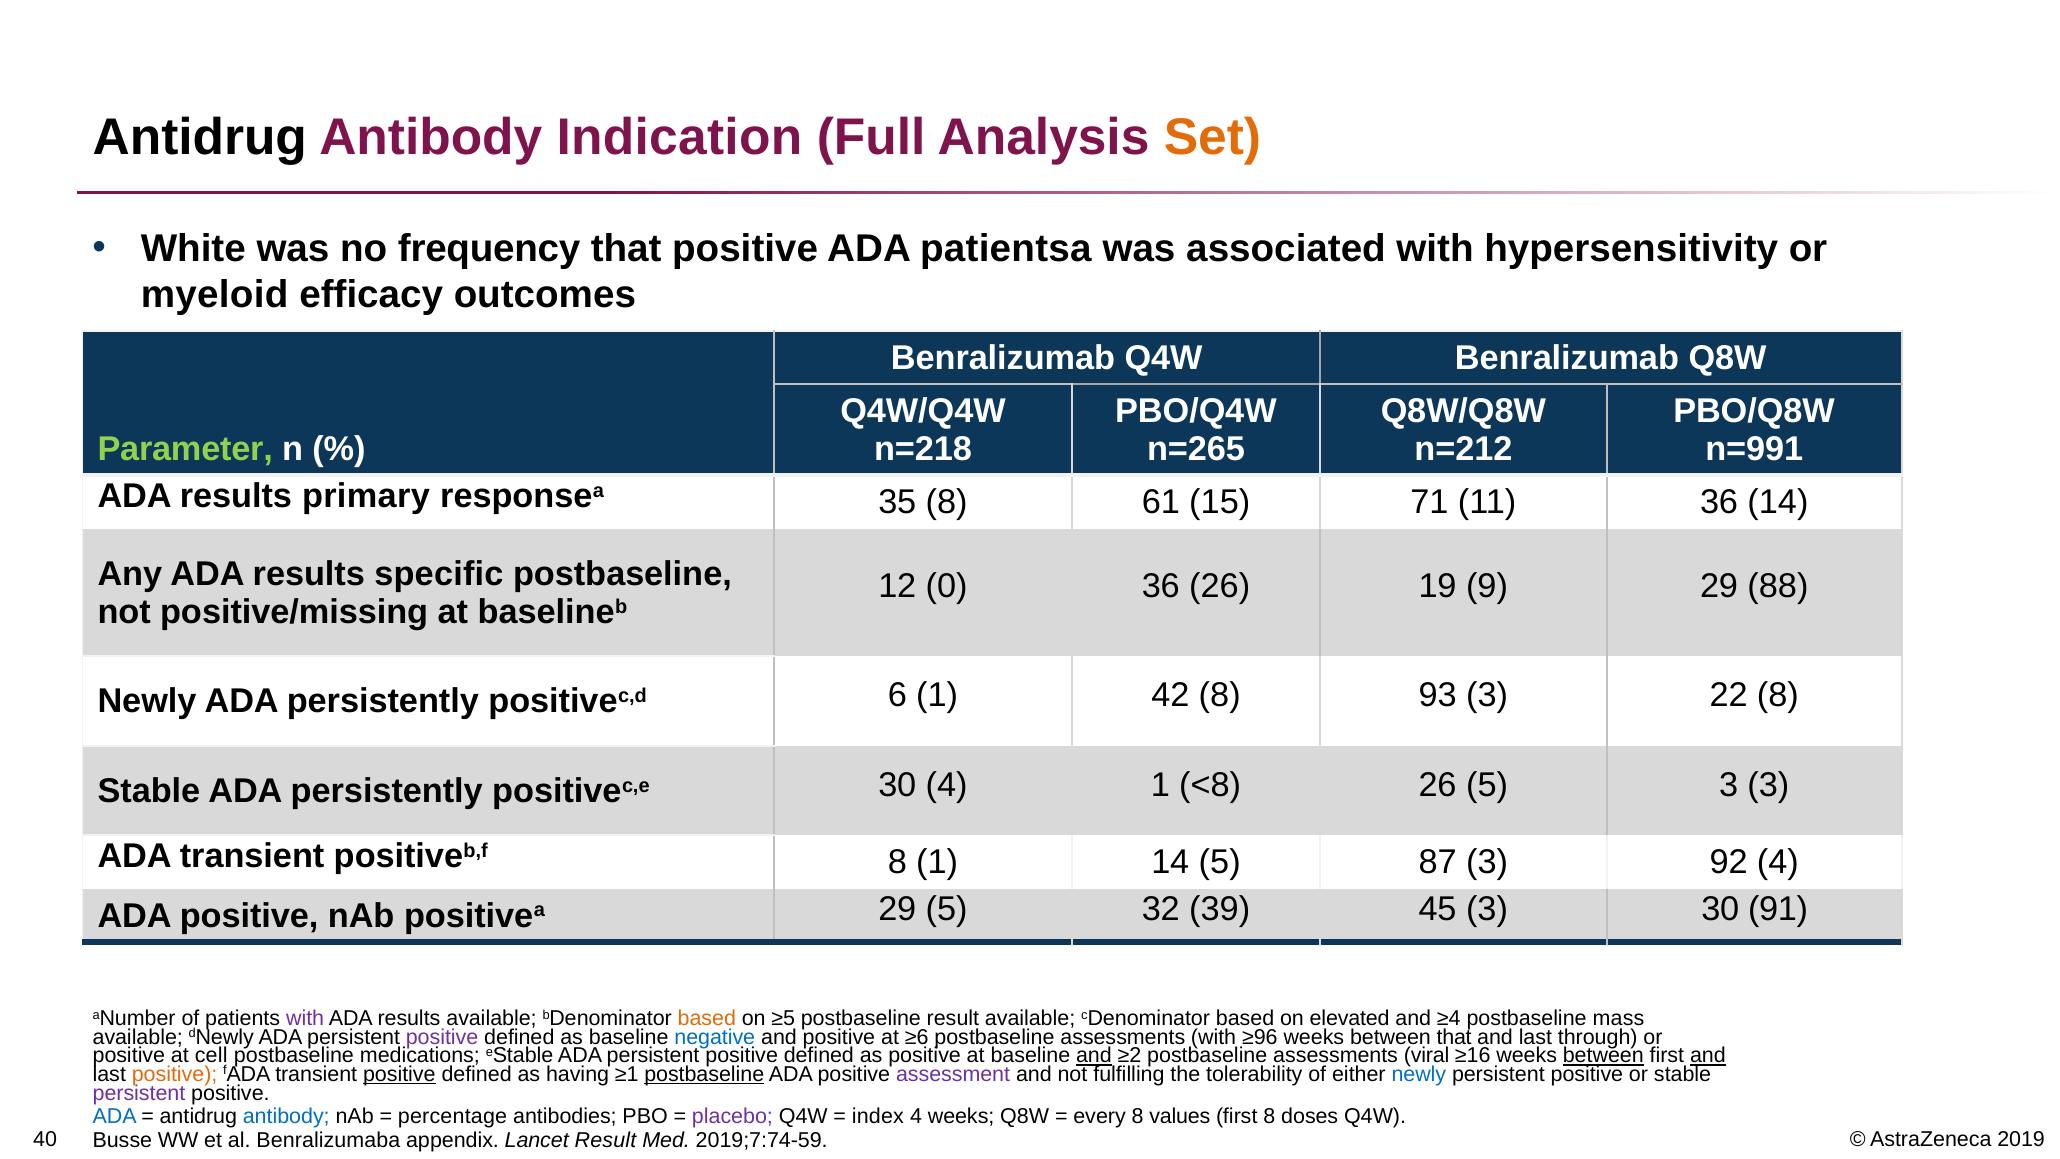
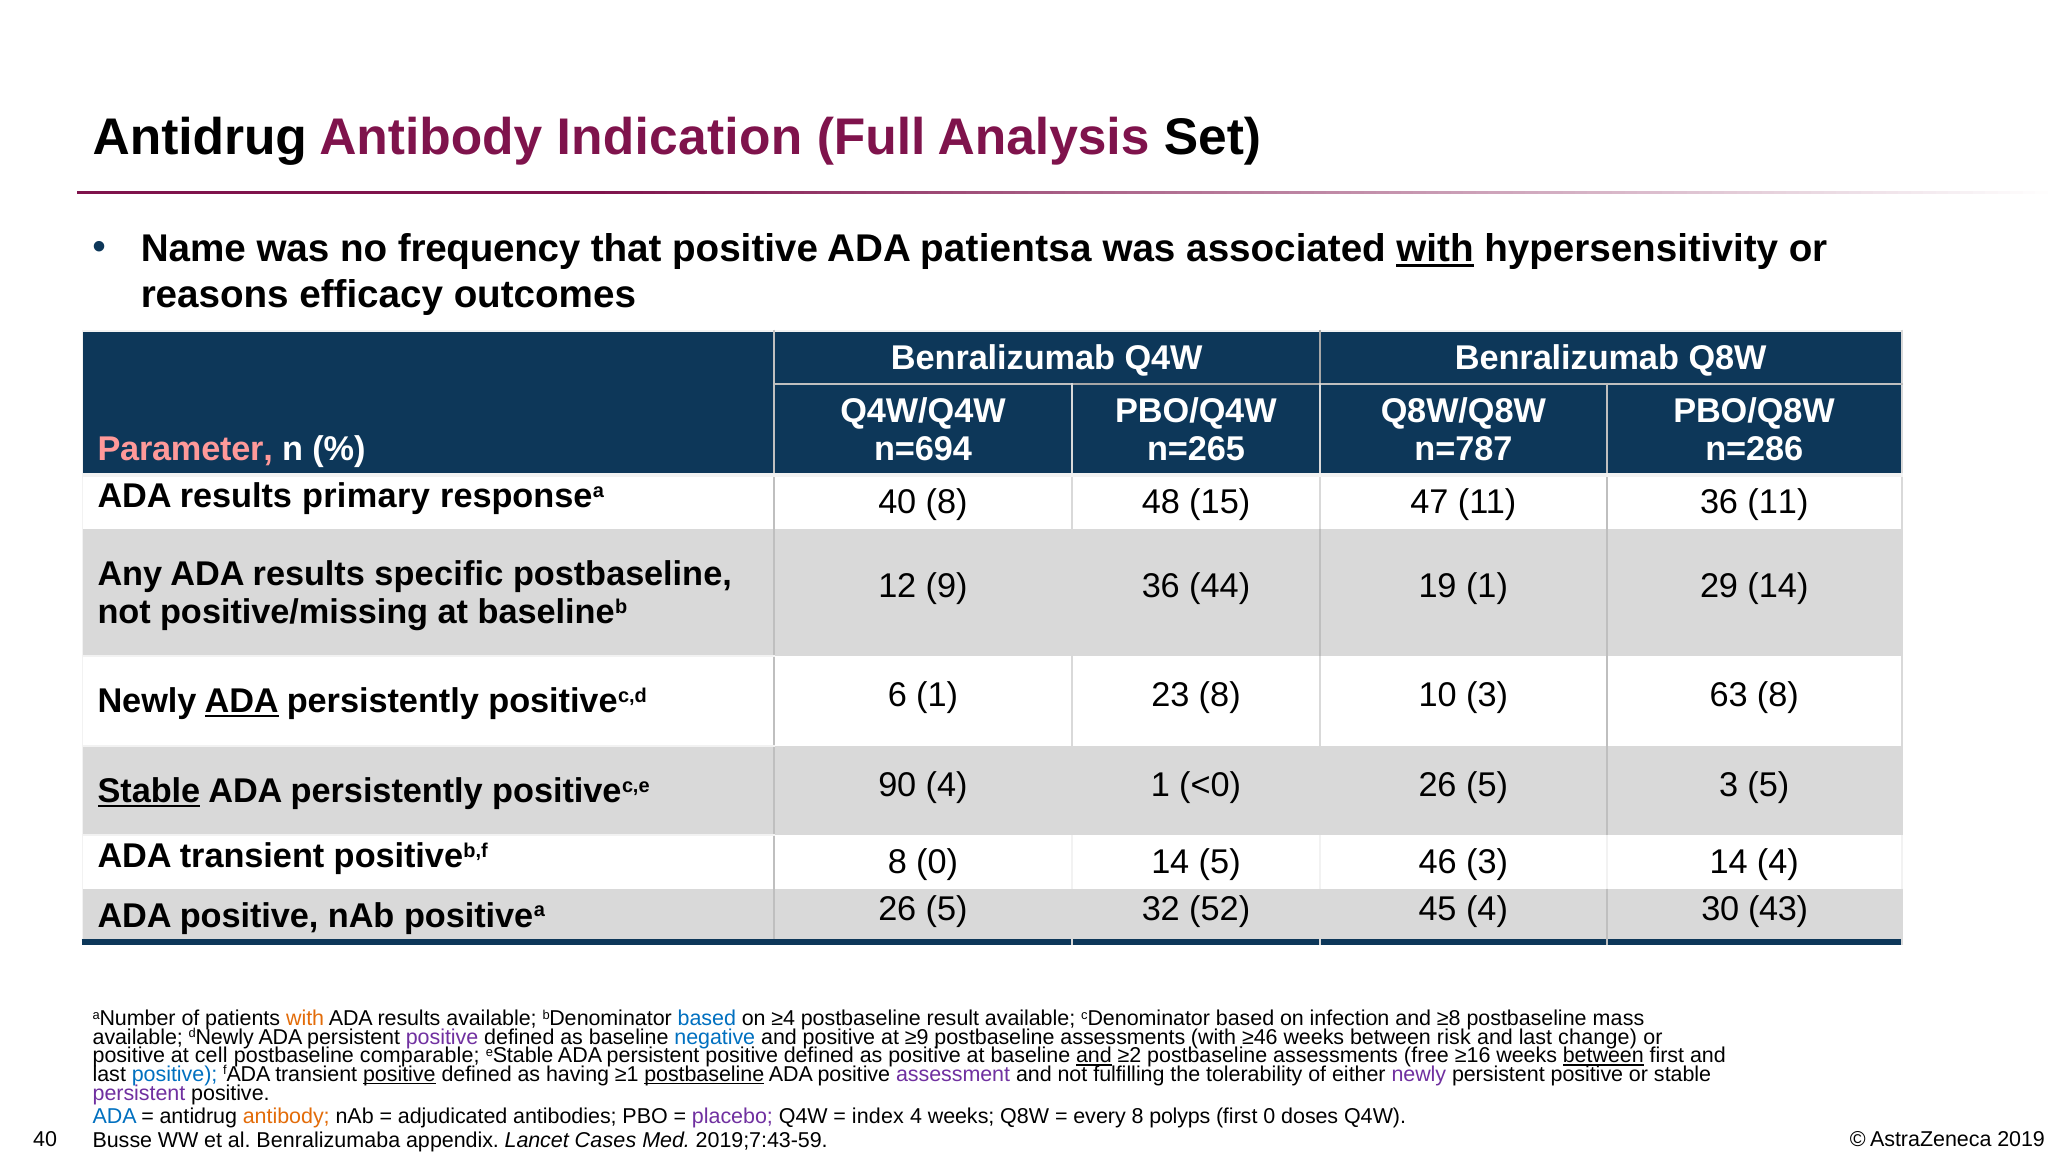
Set colour: orange -> black
White: White -> Name
with at (1435, 249) underline: none -> present
myeloid: myeloid -> reasons
Parameter colour: light green -> pink
n=218: n=218 -> n=694
n=212: n=212 -> n=787
n=991: n=991 -> n=286
responsea 35: 35 -> 40
61: 61 -> 48
71: 71 -> 47
36 14: 14 -> 11
0: 0 -> 9
36 26: 26 -> 44
19 9: 9 -> 1
29 88: 88 -> 14
ADA at (242, 701) underline: none -> present
42: 42 -> 23
93: 93 -> 10
22: 22 -> 63
Stable at (149, 791) underline: none -> present
positivec,e 30: 30 -> 90
<8: <8 -> <0
3 3: 3 -> 5
8 1: 1 -> 0
87: 87 -> 46
3 92: 92 -> 14
positivea 29: 29 -> 26
39: 39 -> 52
45 3: 3 -> 4
91: 91 -> 43
with at (305, 1019) colour: purple -> orange
based at (707, 1019) colour: orange -> blue
≥5: ≥5 -> ≥4
elevated: elevated -> infection
≥4: ≥4 -> ≥8
≥6: ≥6 -> ≥9
≥96: ≥96 -> ≥46
between that: that -> risk
through: through -> change
medications: medications -> comparable
viral: viral -> free
and at (1708, 1056) underline: present -> none
positive at (175, 1074) colour: orange -> blue
newly at (1419, 1074) colour: blue -> purple
antibody at (286, 1116) colour: blue -> orange
percentage: percentage -> adjudicated
values: values -> polyps
first 8: 8 -> 0
Lancet Result: Result -> Cases
2019;7:74-59: 2019;7:74-59 -> 2019;7:43-59
